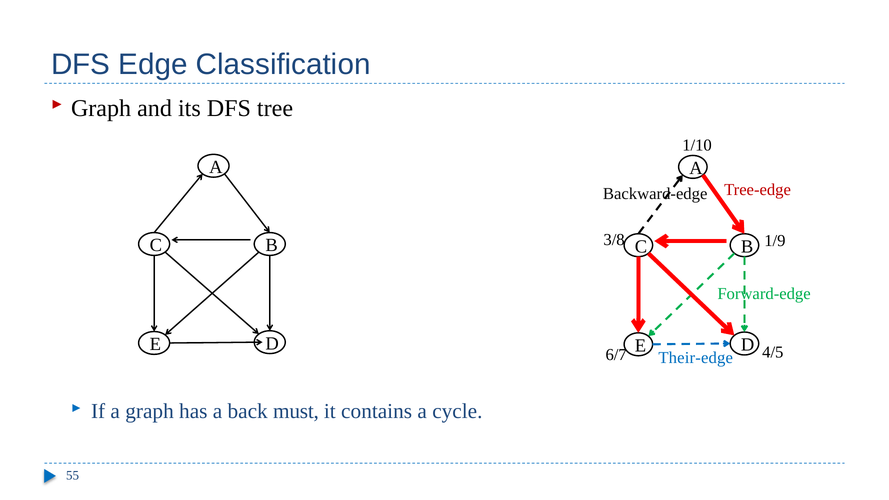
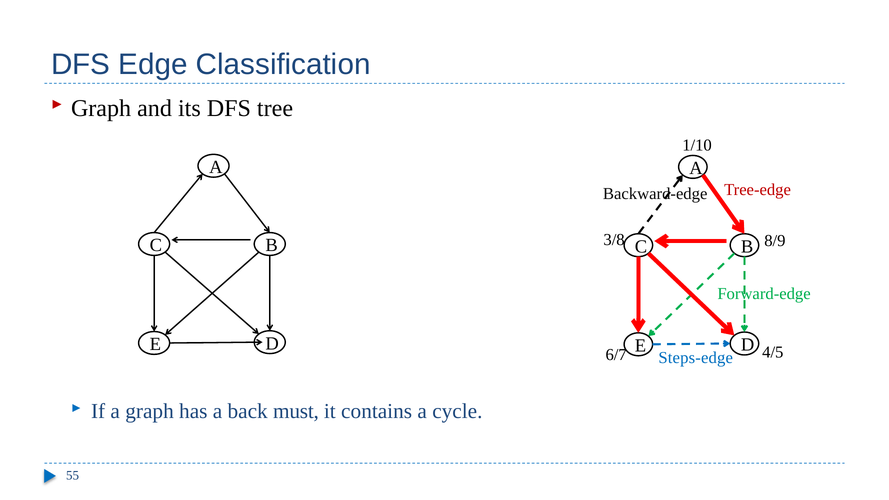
1/9: 1/9 -> 8/9
Their-edge: Their-edge -> Steps-edge
